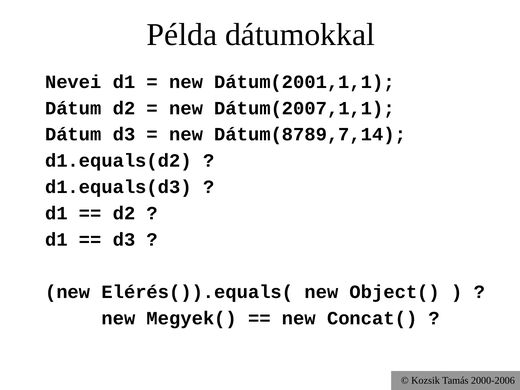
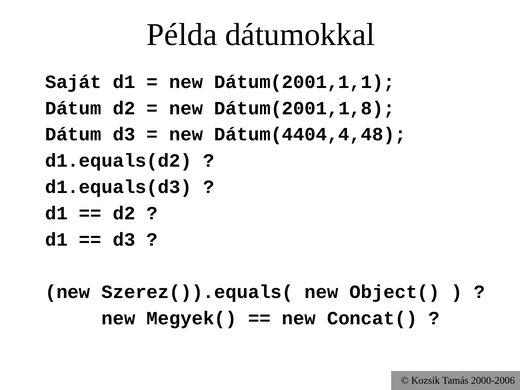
Nevei: Nevei -> Saját
Dátum(2007,1,1: Dátum(2007,1,1 -> Dátum(2001,1,8
Dátum(8789,7,14: Dátum(8789,7,14 -> Dátum(4404,4,48
Elérés()).equals(: Elérés()).equals( -> Szerez()).equals(
